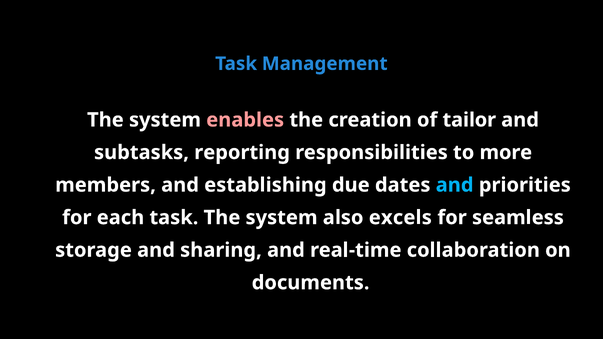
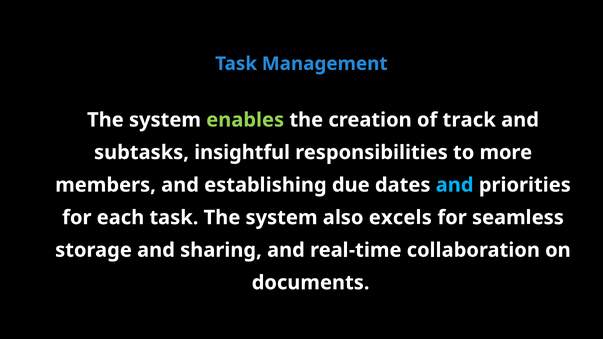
enables colour: pink -> light green
tailor: tailor -> track
reporting: reporting -> insightful
